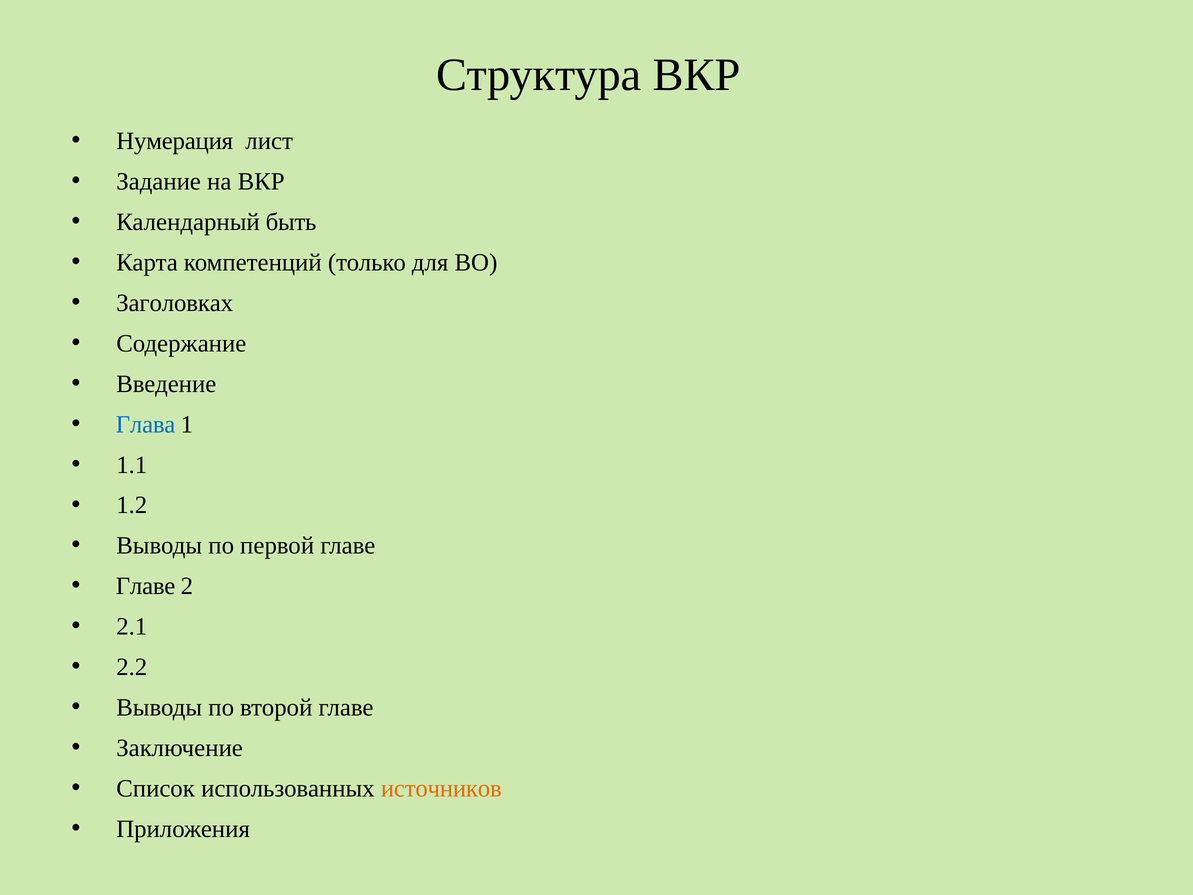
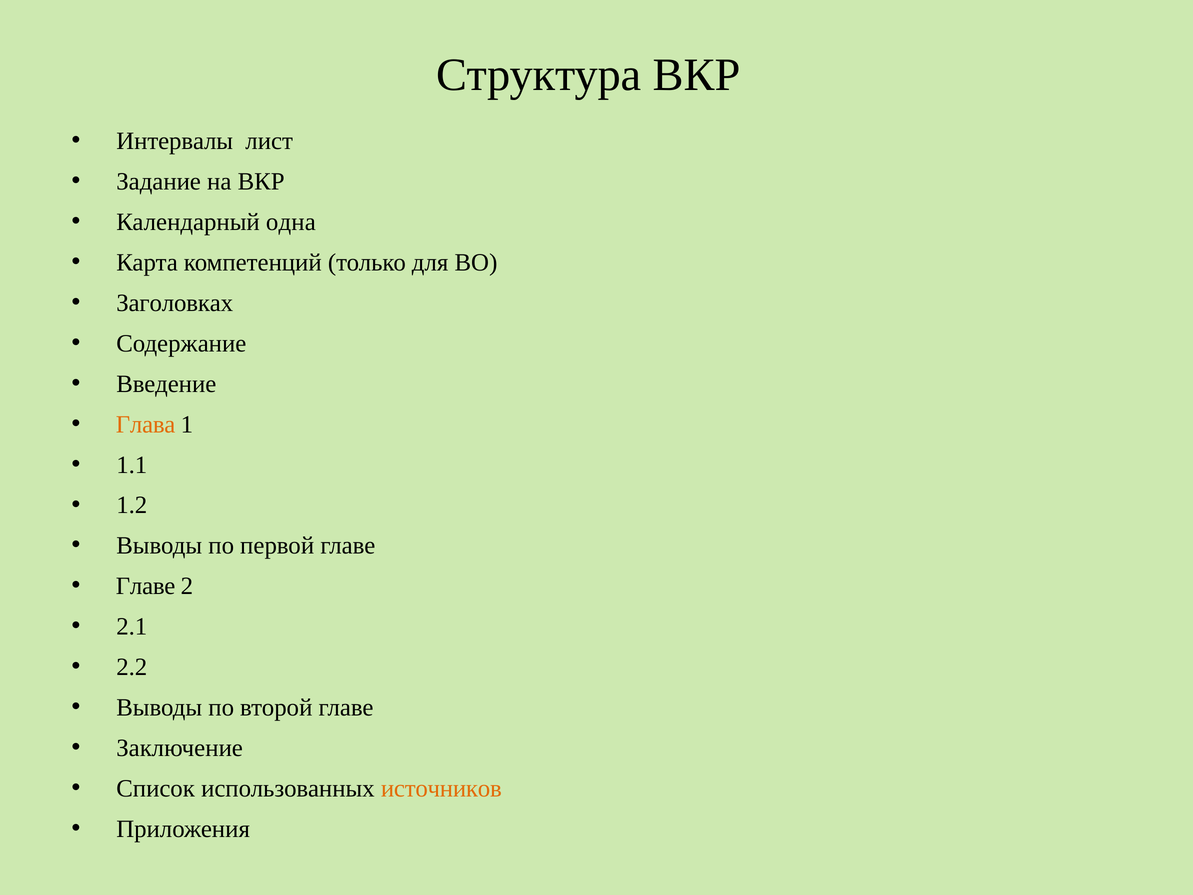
Нумерация: Нумерация -> Интервалы
быть: быть -> одна
Глава colour: blue -> orange
